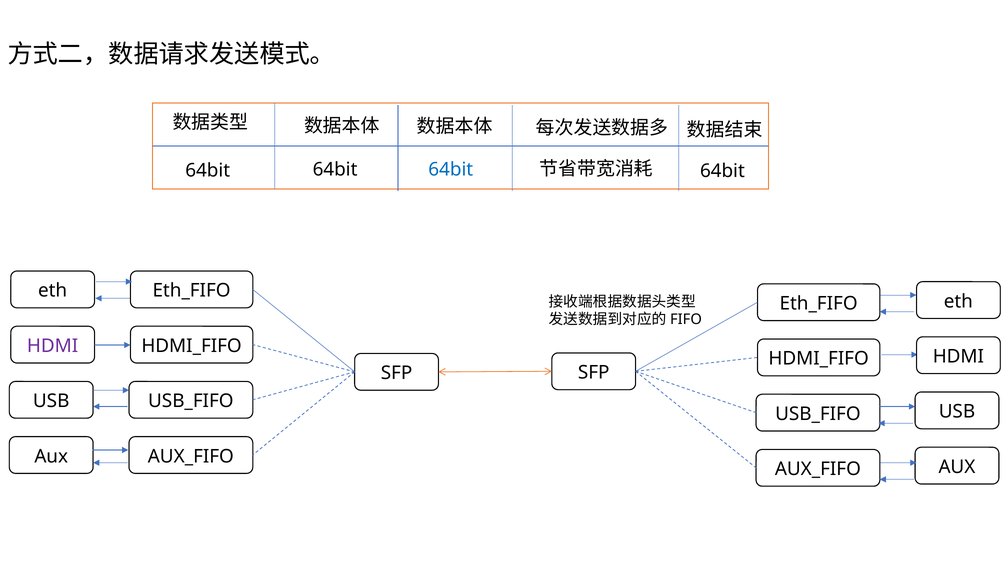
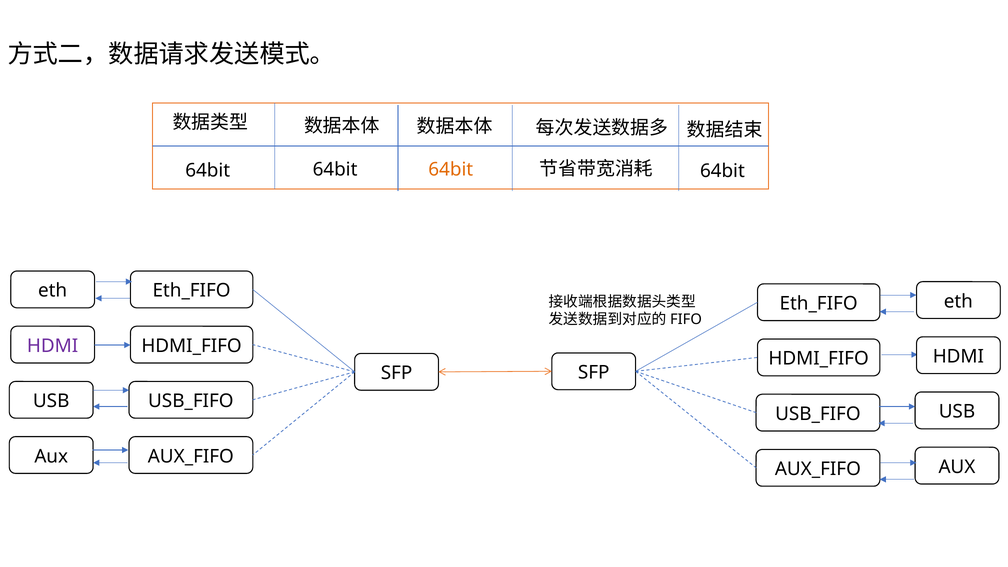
64bit at (451, 170) colour: blue -> orange
